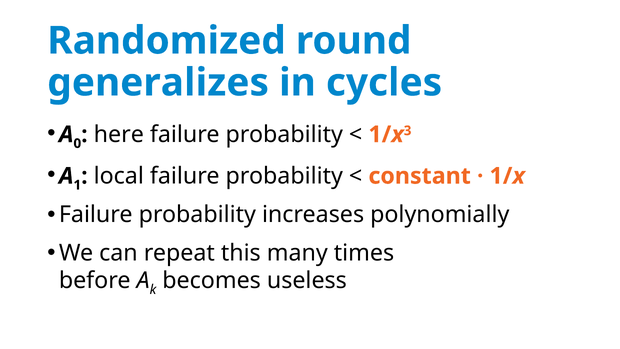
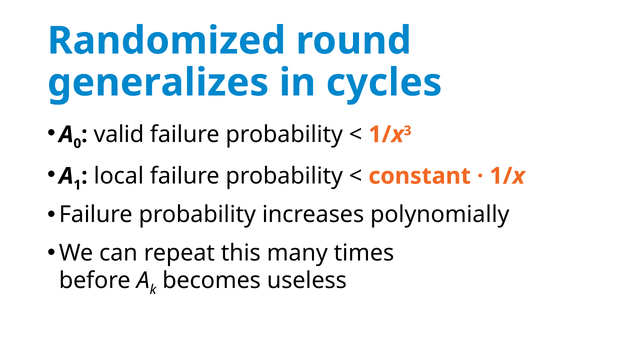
here: here -> valid
